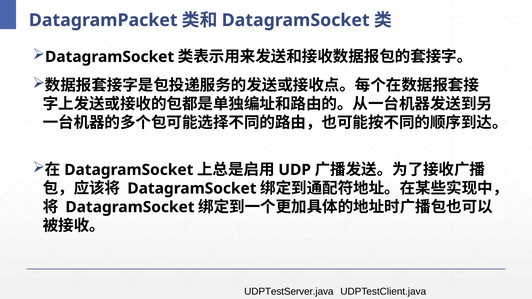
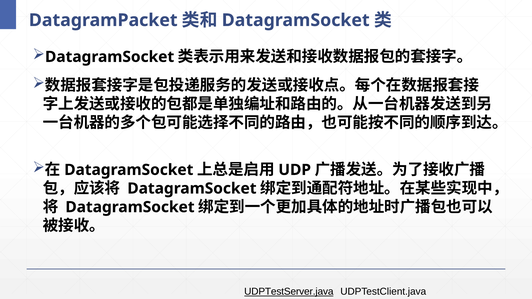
UDPTestServer.java underline: none -> present
